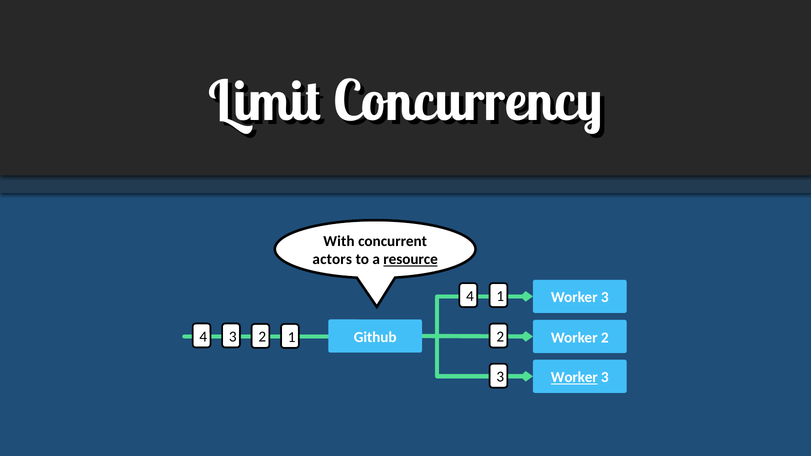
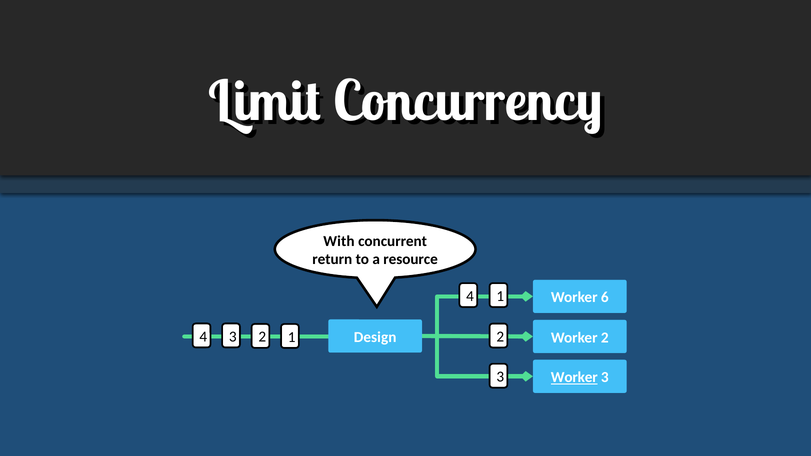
actors: actors -> return
resource underline: present -> none
3 at (605, 298): 3 -> 6
Github: Github -> Design
